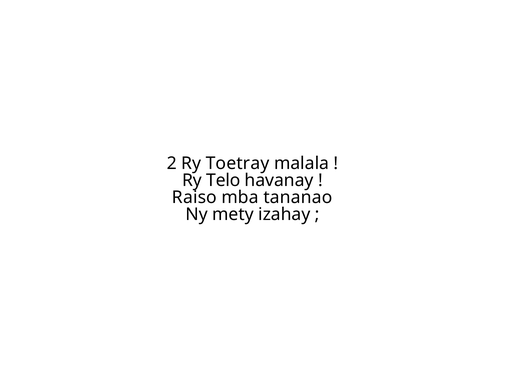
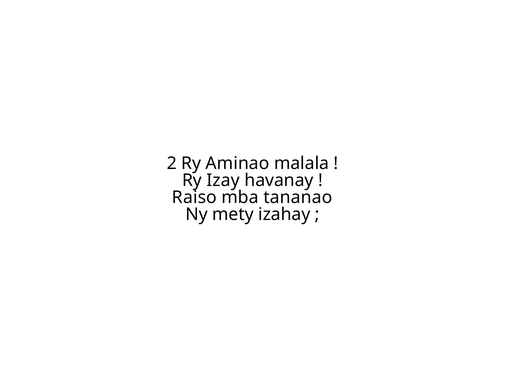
Toetray: Toetray -> Aminao
Telo: Telo -> Izay
